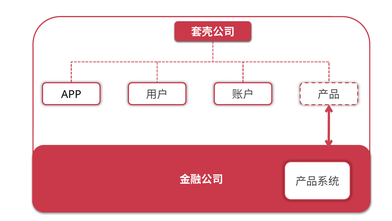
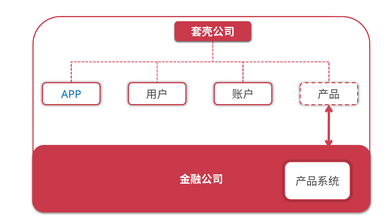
APP colour: black -> blue
